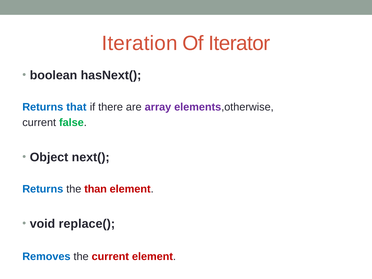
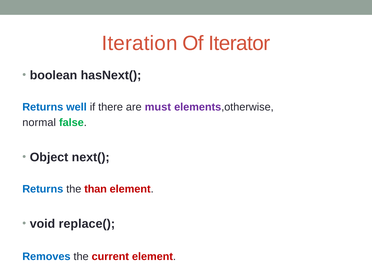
that: that -> well
array: array -> must
current at (39, 123): current -> normal
